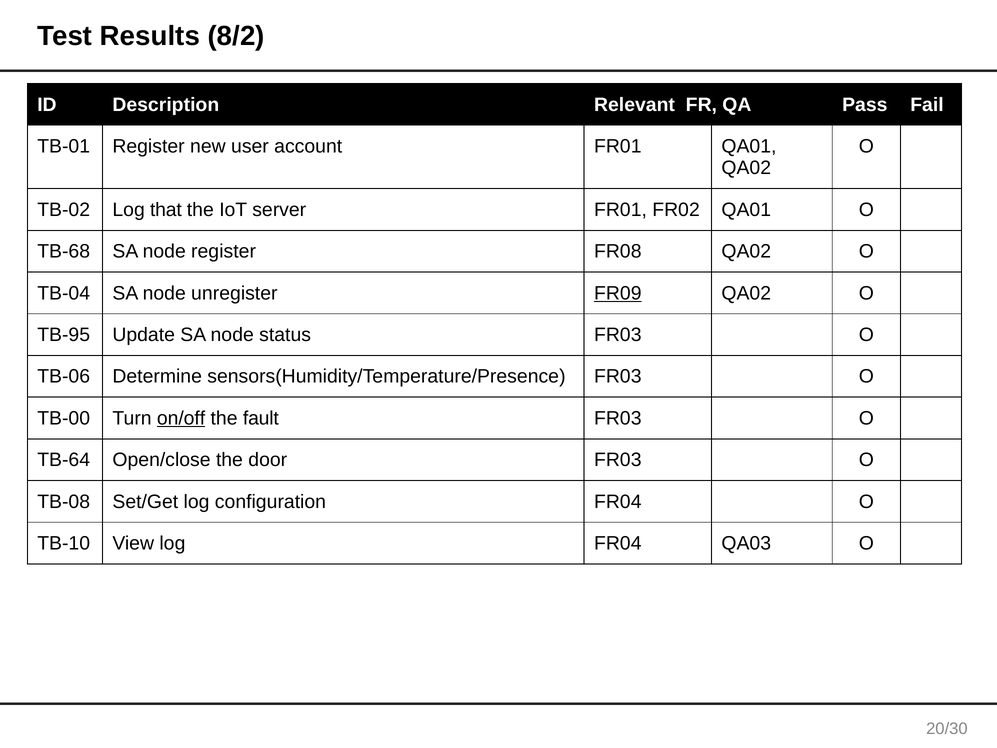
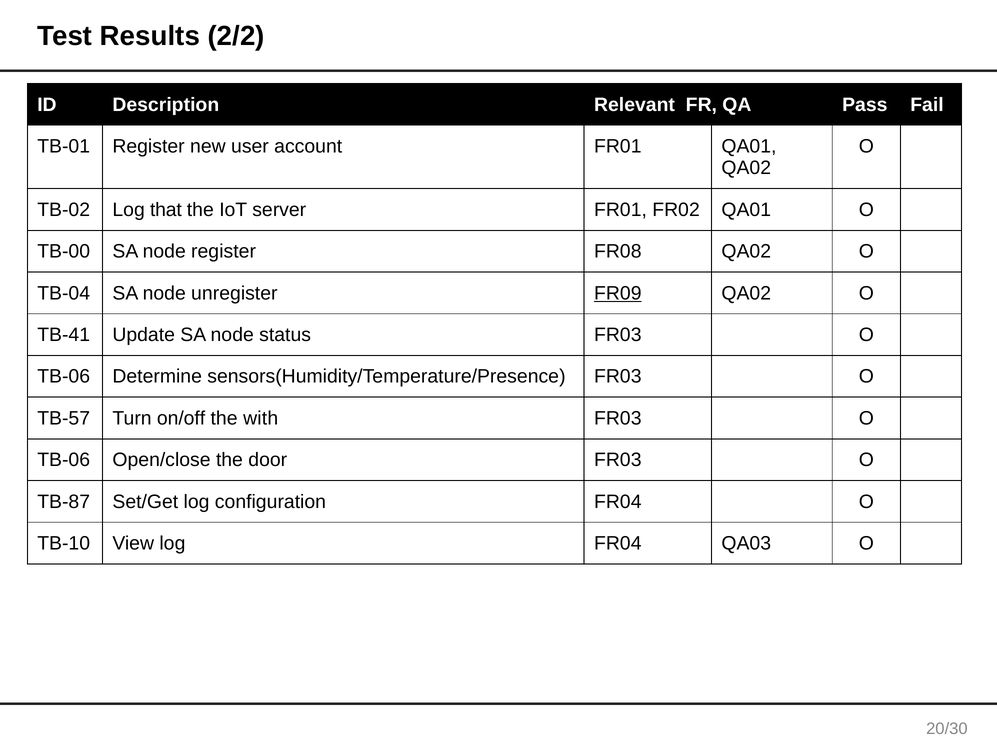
8/2: 8/2 -> 2/2
TB-68: TB-68 -> TB-00
TB-95: TB-95 -> TB-41
TB-00: TB-00 -> TB-57
on/off underline: present -> none
fault: fault -> with
TB-64 at (64, 460): TB-64 -> TB-06
TB-08: TB-08 -> TB-87
